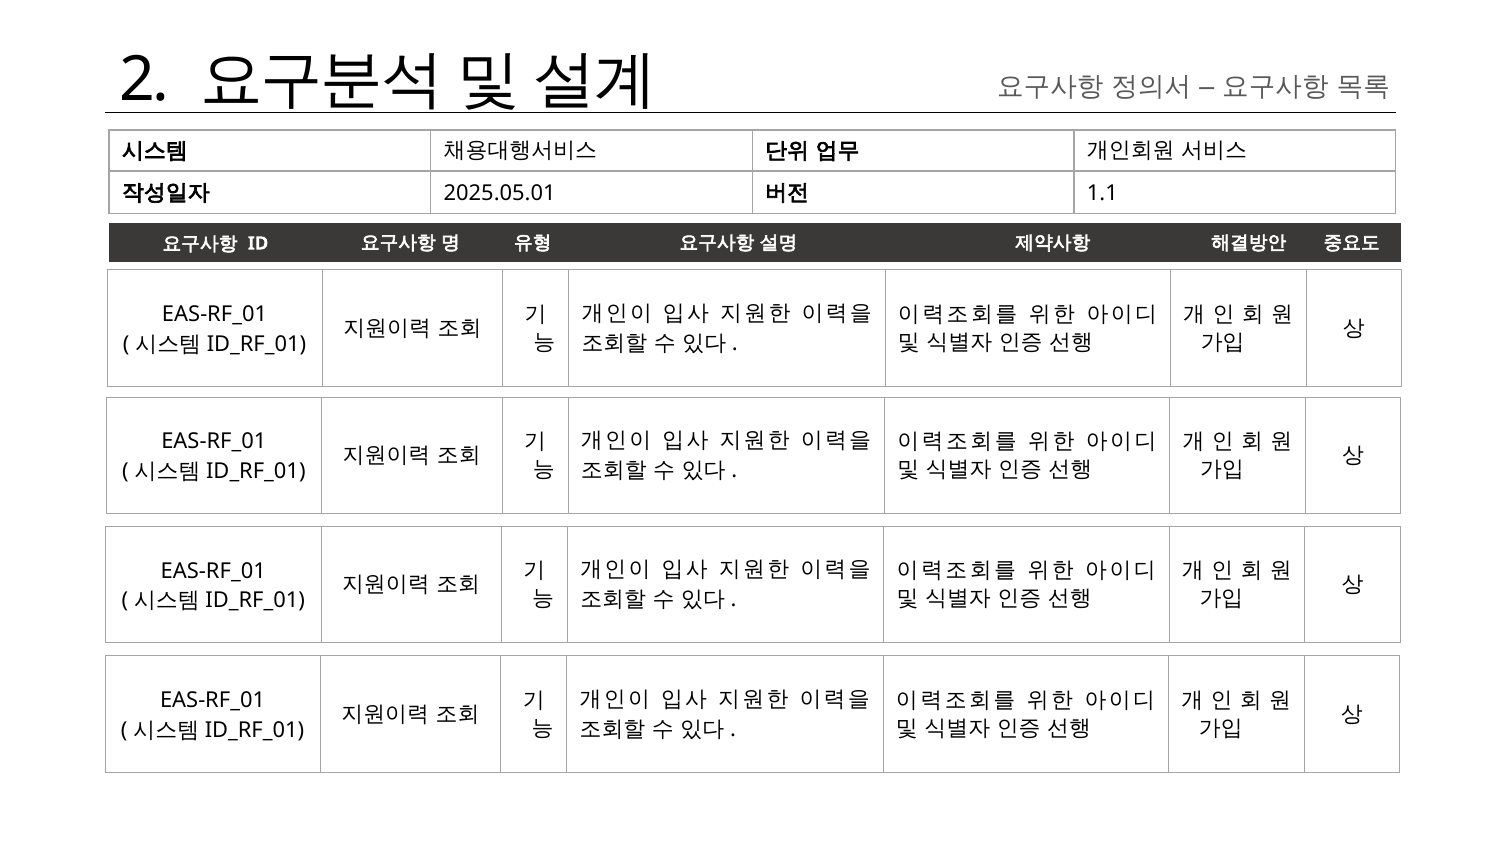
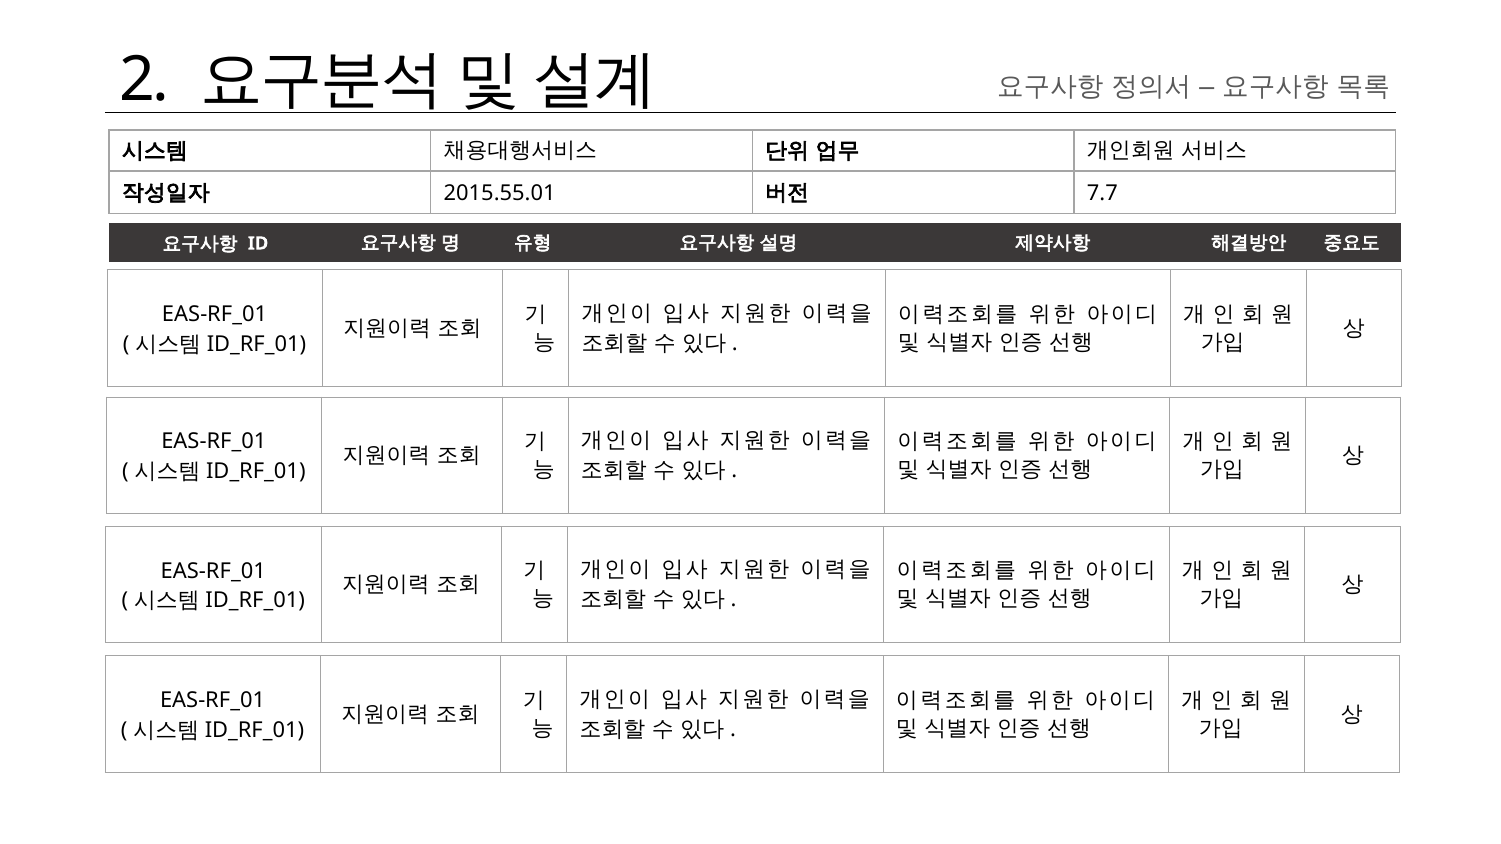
2025.05.01: 2025.05.01 -> 2015.55.01
1.1: 1.1 -> 7.7
